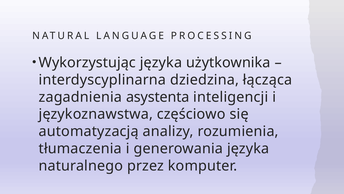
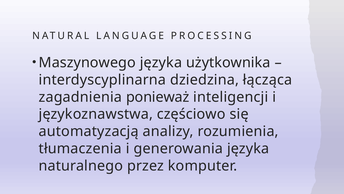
Wykorzystując: Wykorzystując -> Maszynowego
asystenta: asystenta -> ponieważ
